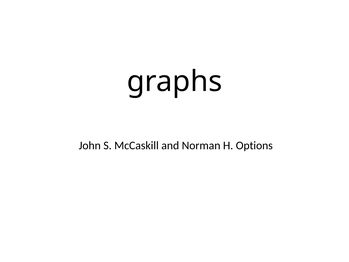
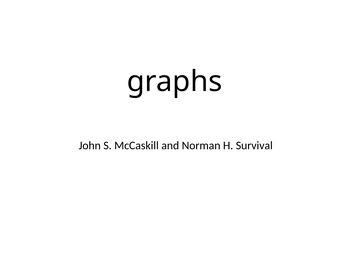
Options: Options -> Survival
